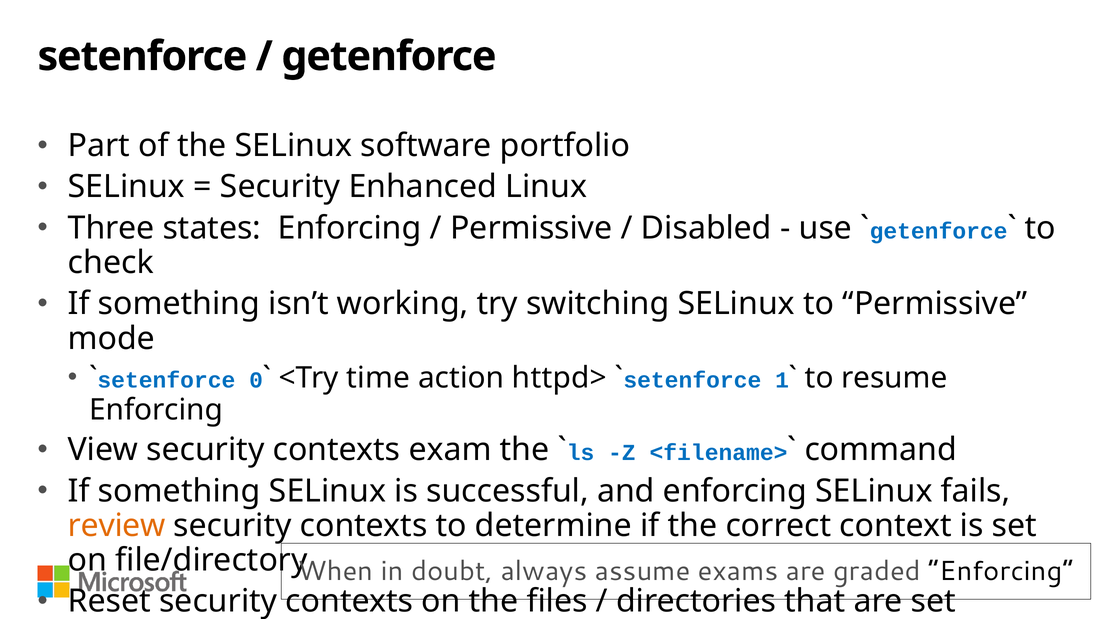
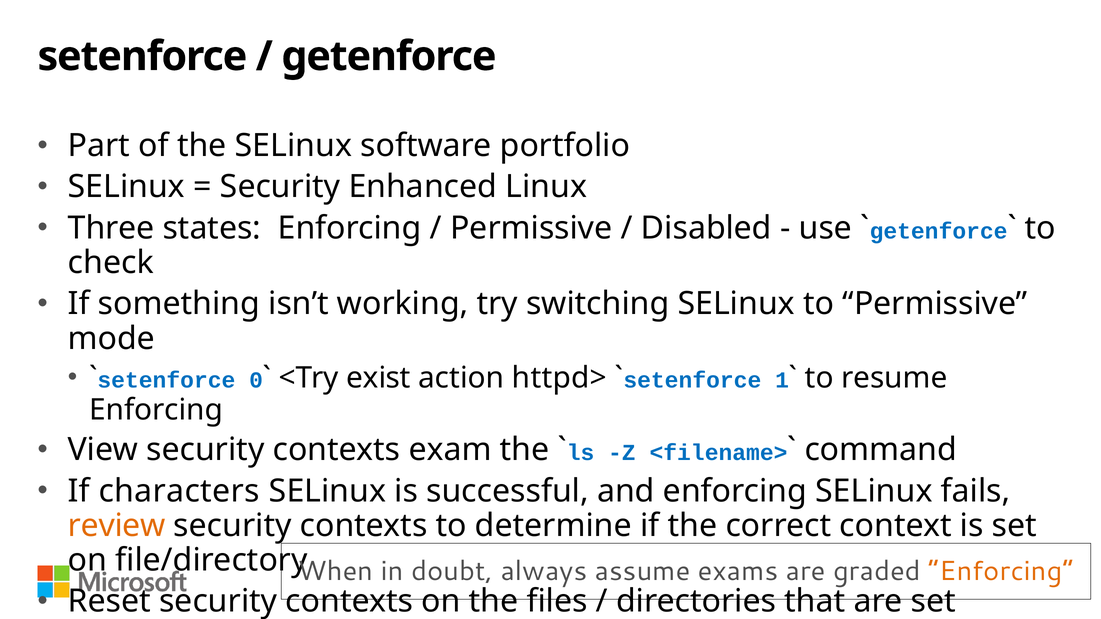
time: time -> exist
something at (179, 491): something -> characters
Enforcing at (1001, 571) colour: black -> orange
